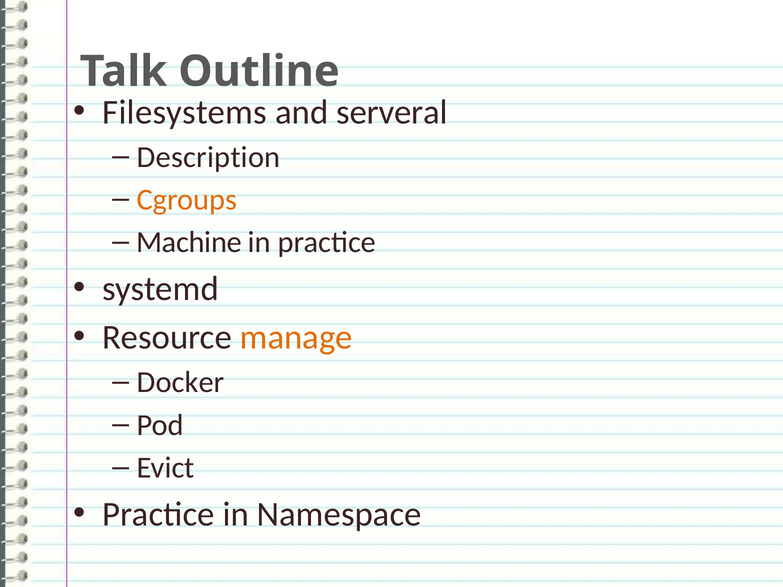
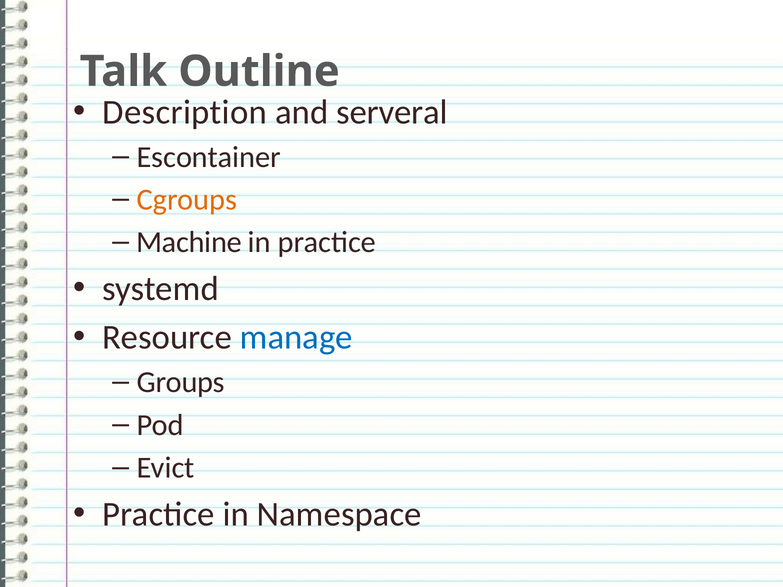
Filesystems: Filesystems -> Description
Description: Description -> Escontainer
manage colour: orange -> blue
Docker: Docker -> Groups
